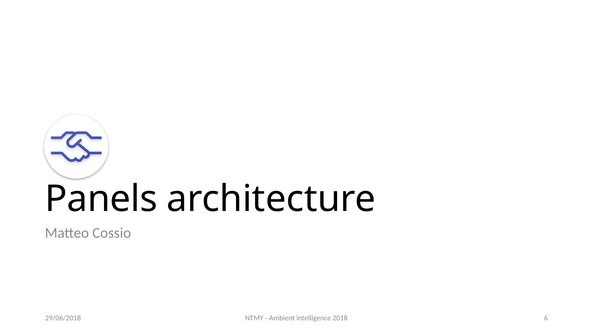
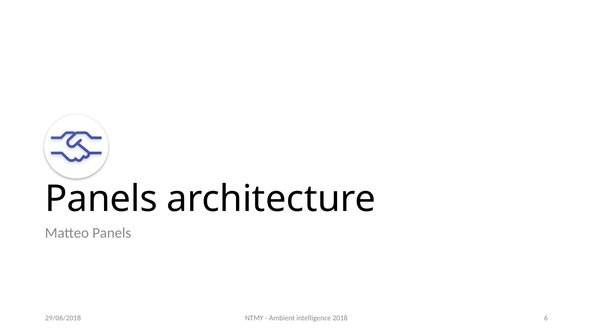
Matteo Cossio: Cossio -> Panels
